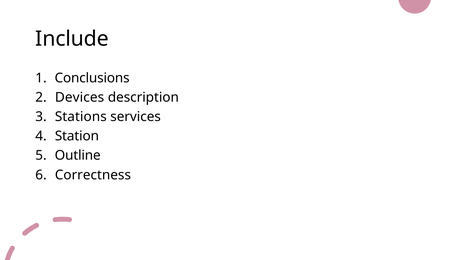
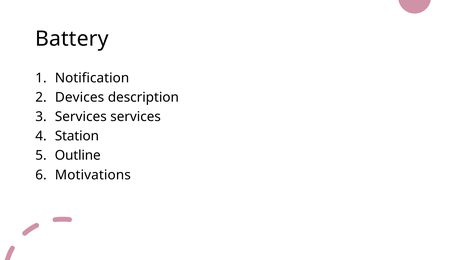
Include: Include -> Battery
Conclusions: Conclusions -> Notification
Stations at (81, 117): Stations -> Services
Correctness: Correctness -> Motivations
